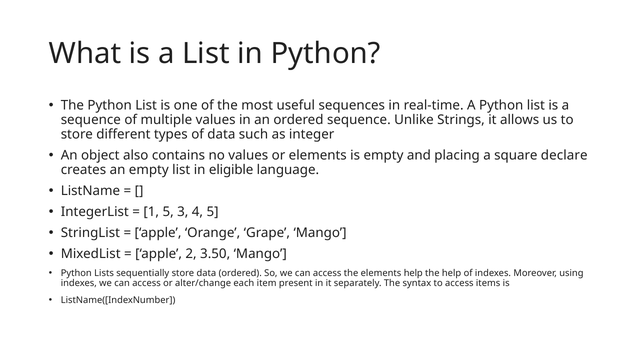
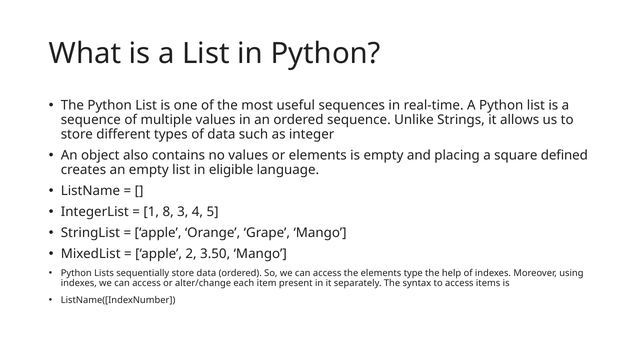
declare: declare -> defined
1 5: 5 -> 8
elements help: help -> type
